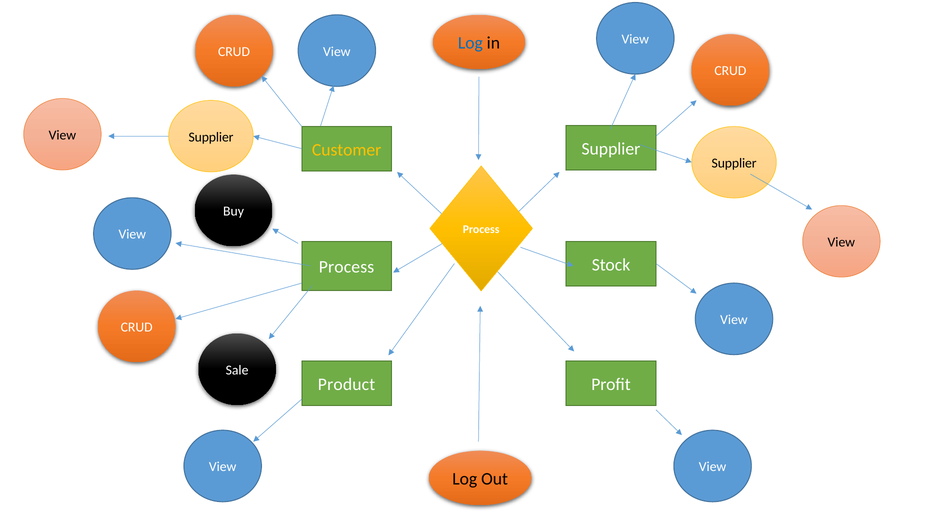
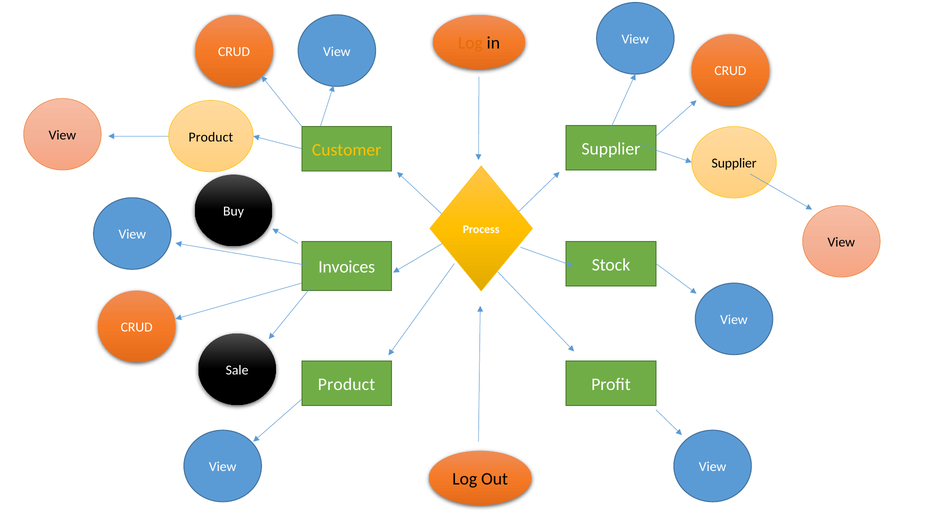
Log at (470, 43) colour: blue -> orange
Supplier at (211, 137): Supplier -> Product
Process at (346, 267): Process -> Invoices
